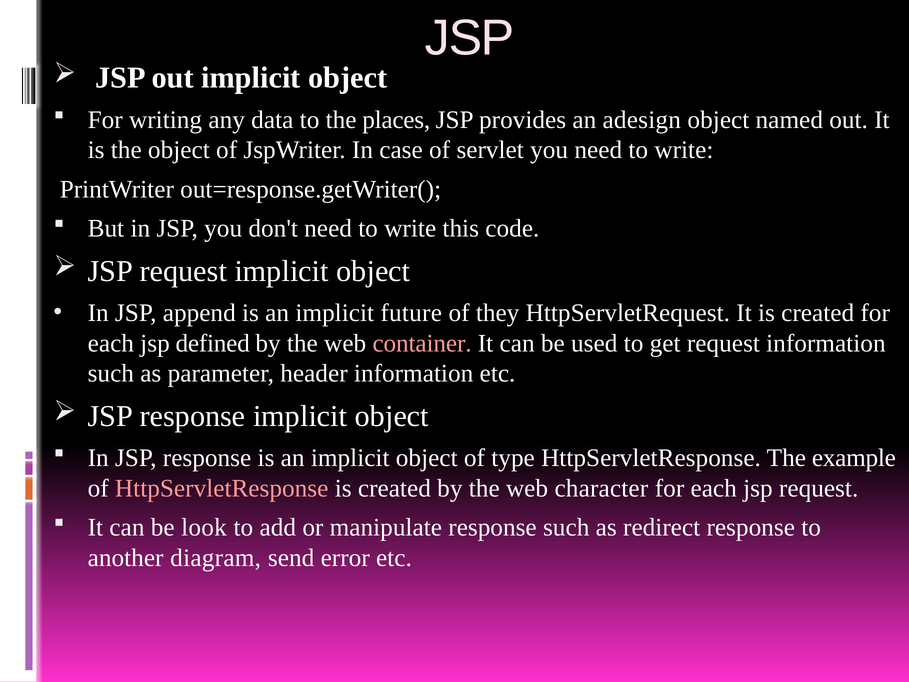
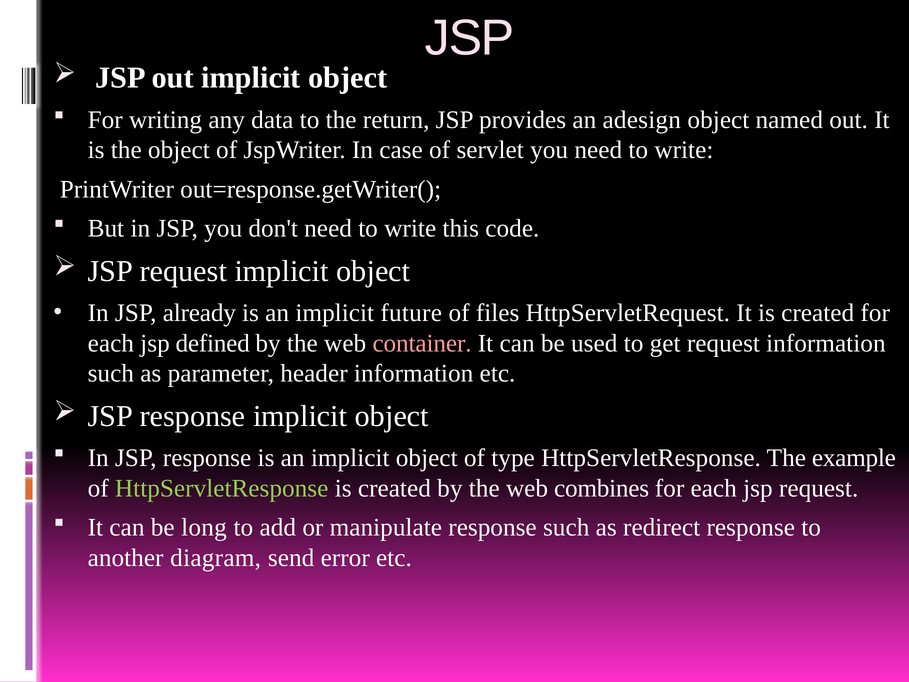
places: places -> return
append: append -> already
they: they -> files
HttpServletResponse at (222, 488) colour: pink -> light green
character: character -> combines
look: look -> long
